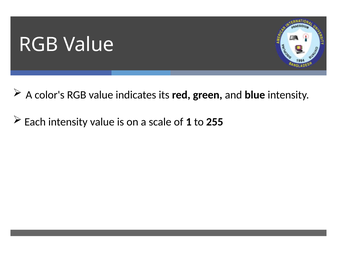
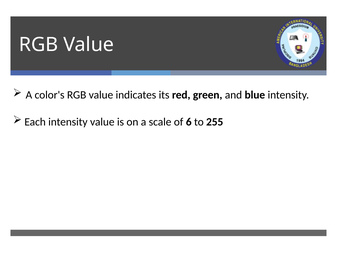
1: 1 -> 6
